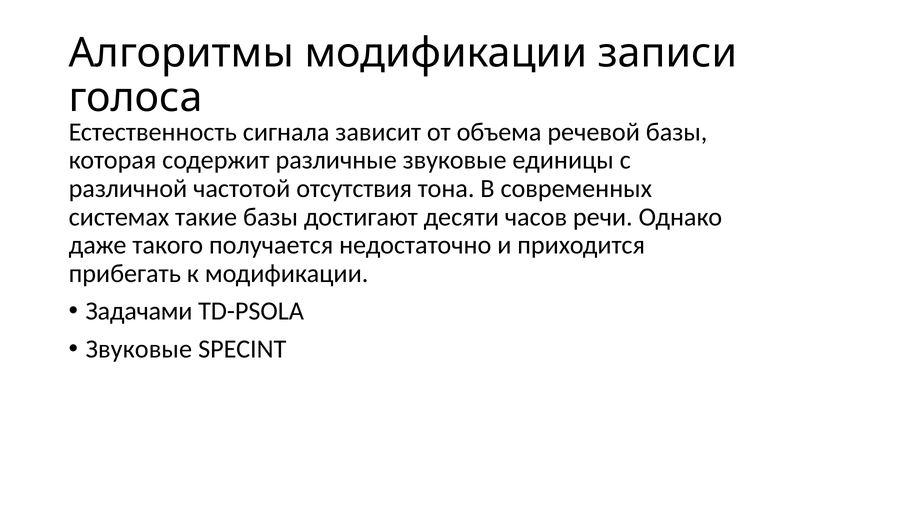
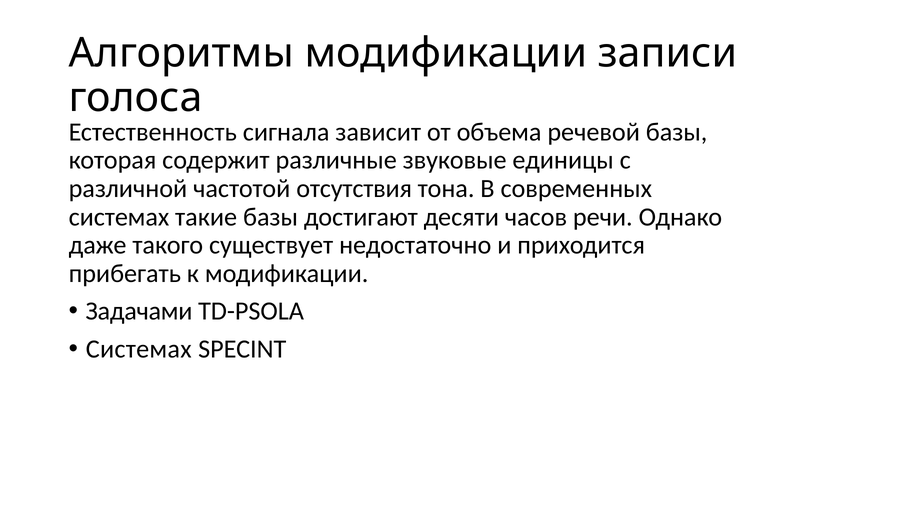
получается: получается -> существует
Звуковые at (139, 349): Звуковые -> Системах
